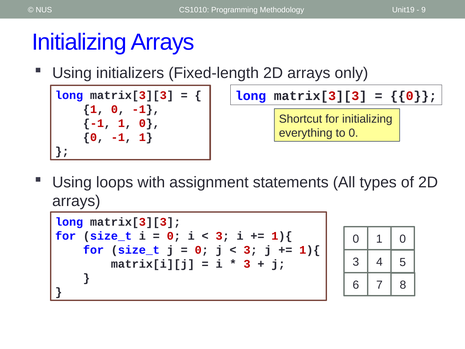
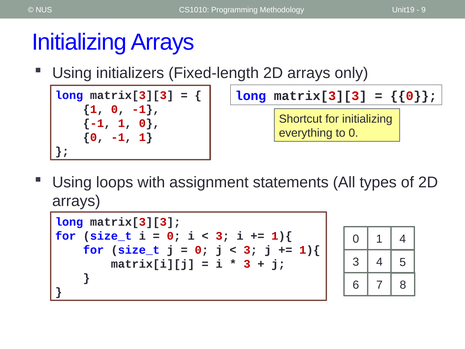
0 at (403, 239): 0 -> 4
